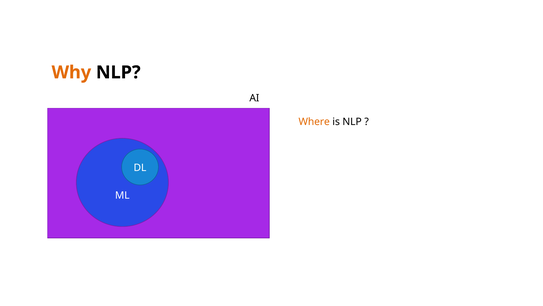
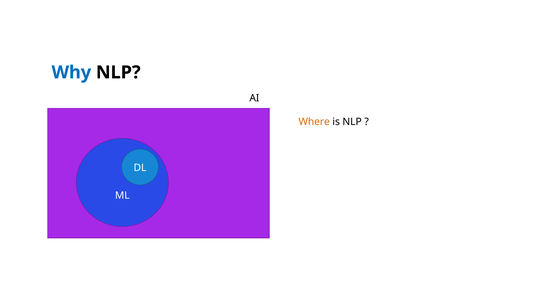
Why colour: orange -> blue
